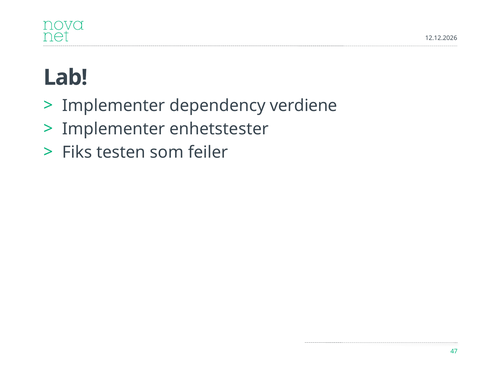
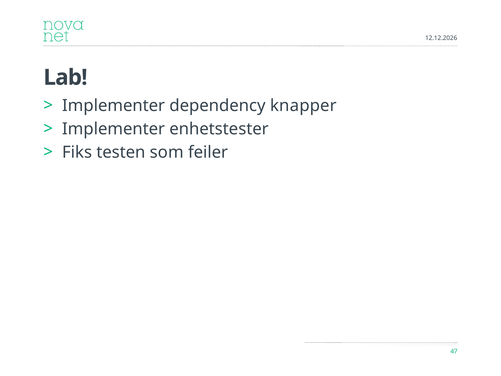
verdiene: verdiene -> knapper
